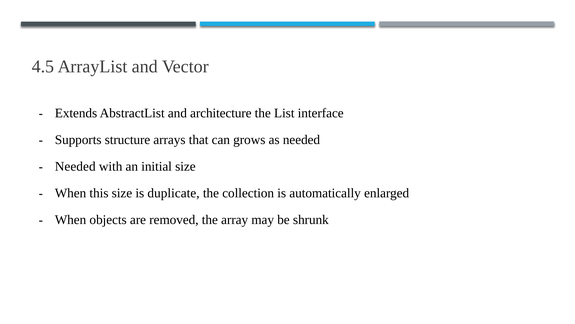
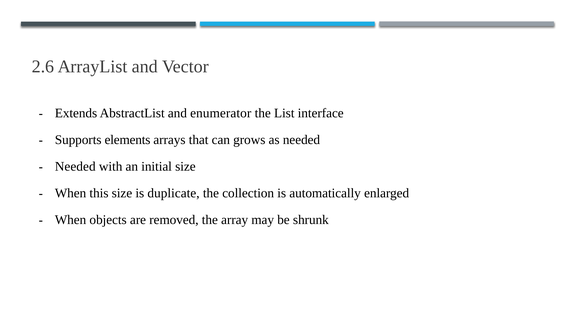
4.5: 4.5 -> 2.6
architecture: architecture -> enumerator
structure: structure -> elements
